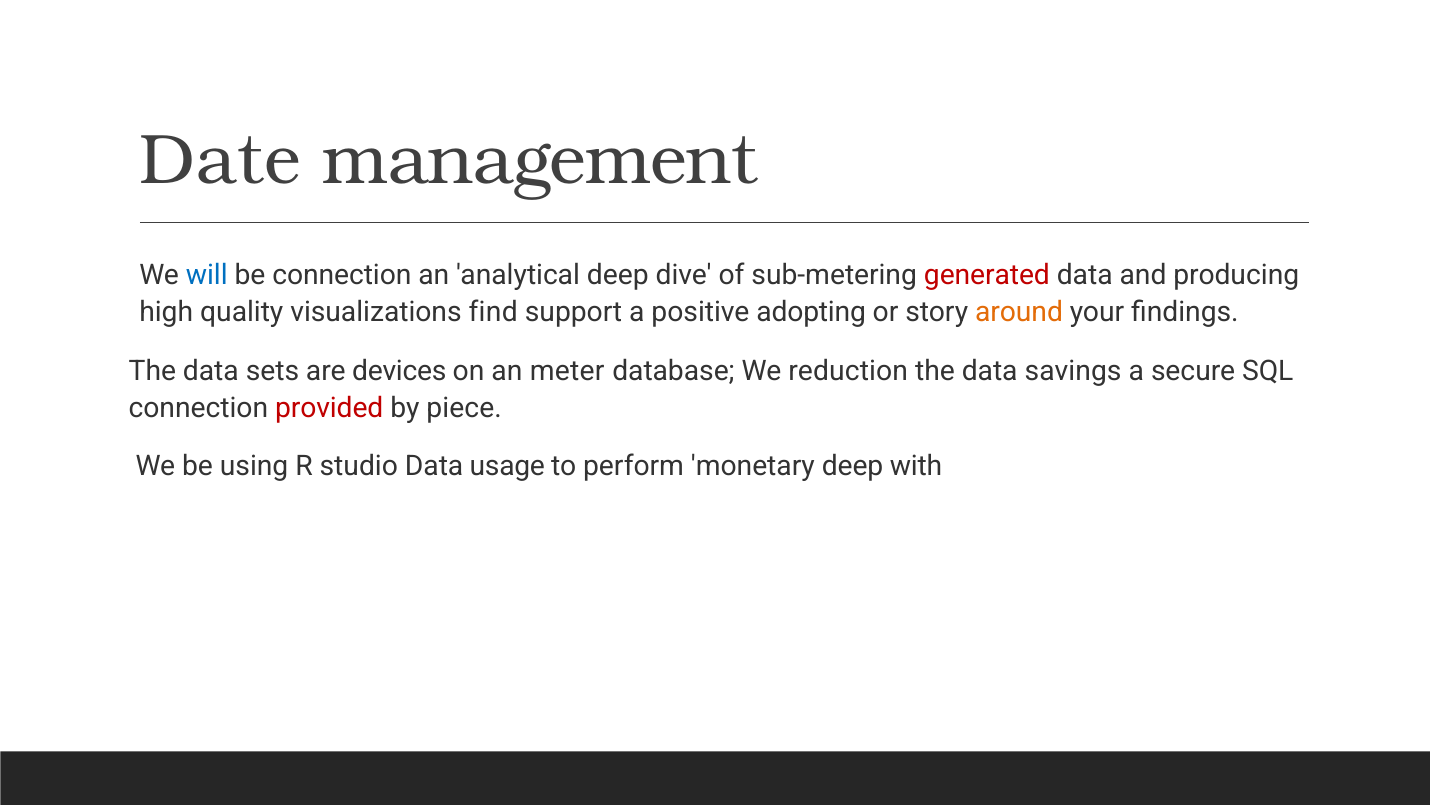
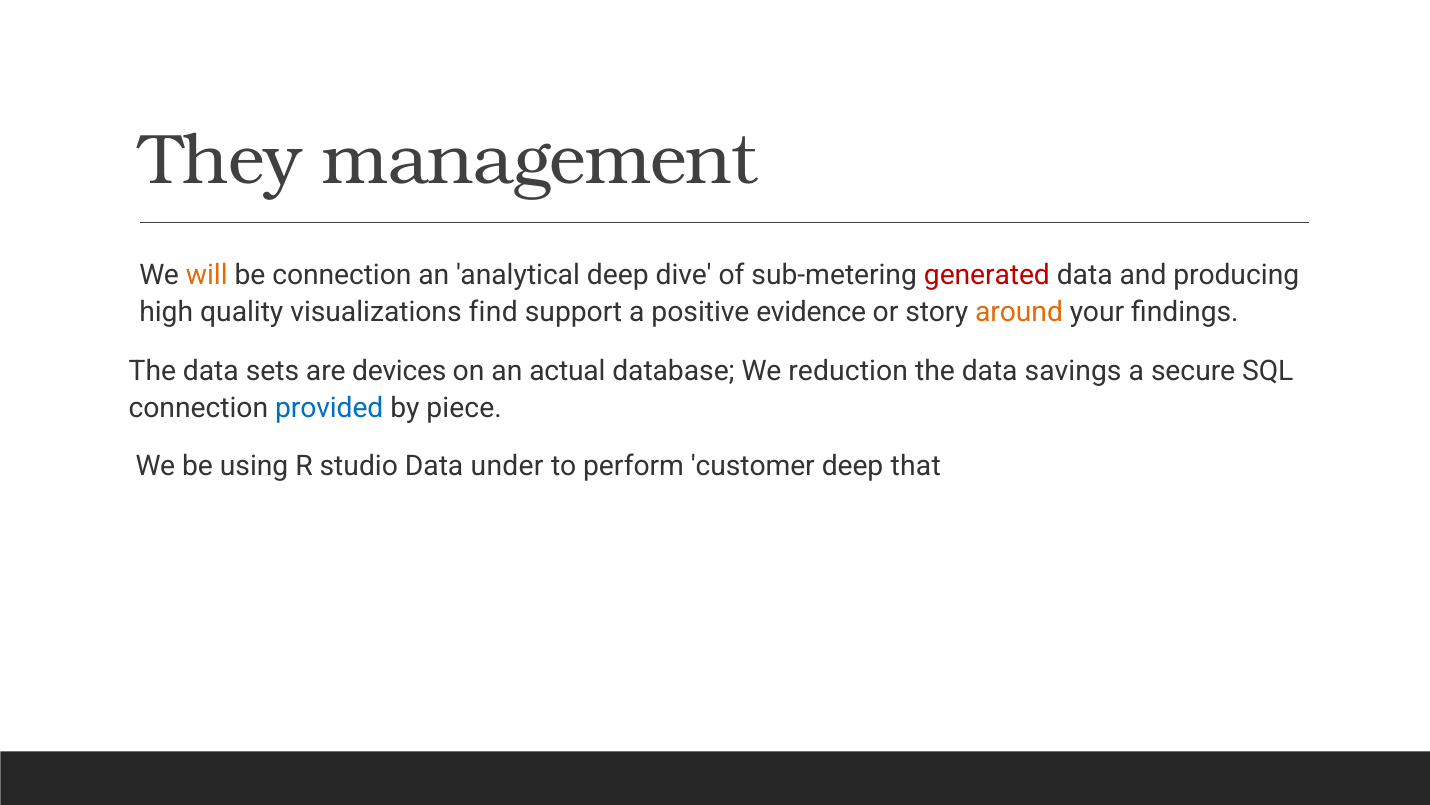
Date: Date -> They
will colour: blue -> orange
adopting: adopting -> evidence
meter: meter -> actual
provided colour: red -> blue
usage: usage -> under
monetary: monetary -> customer
with: with -> that
